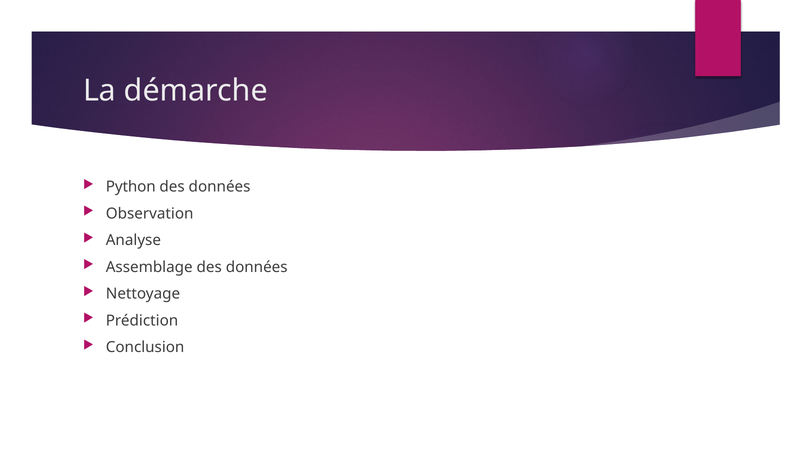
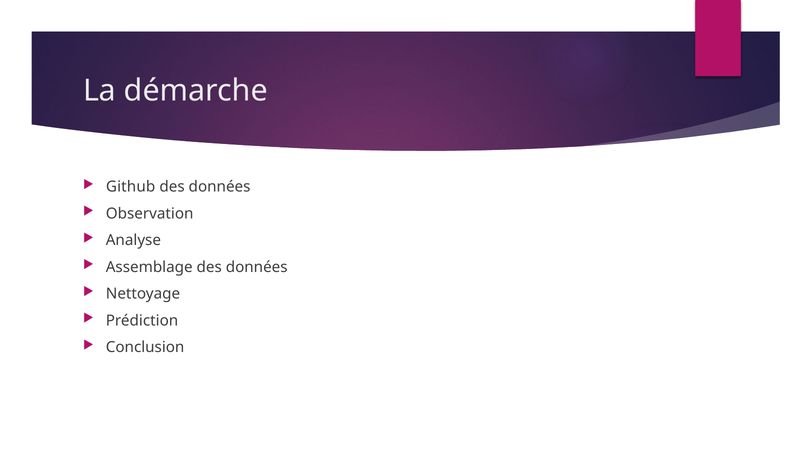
Python: Python -> Github
